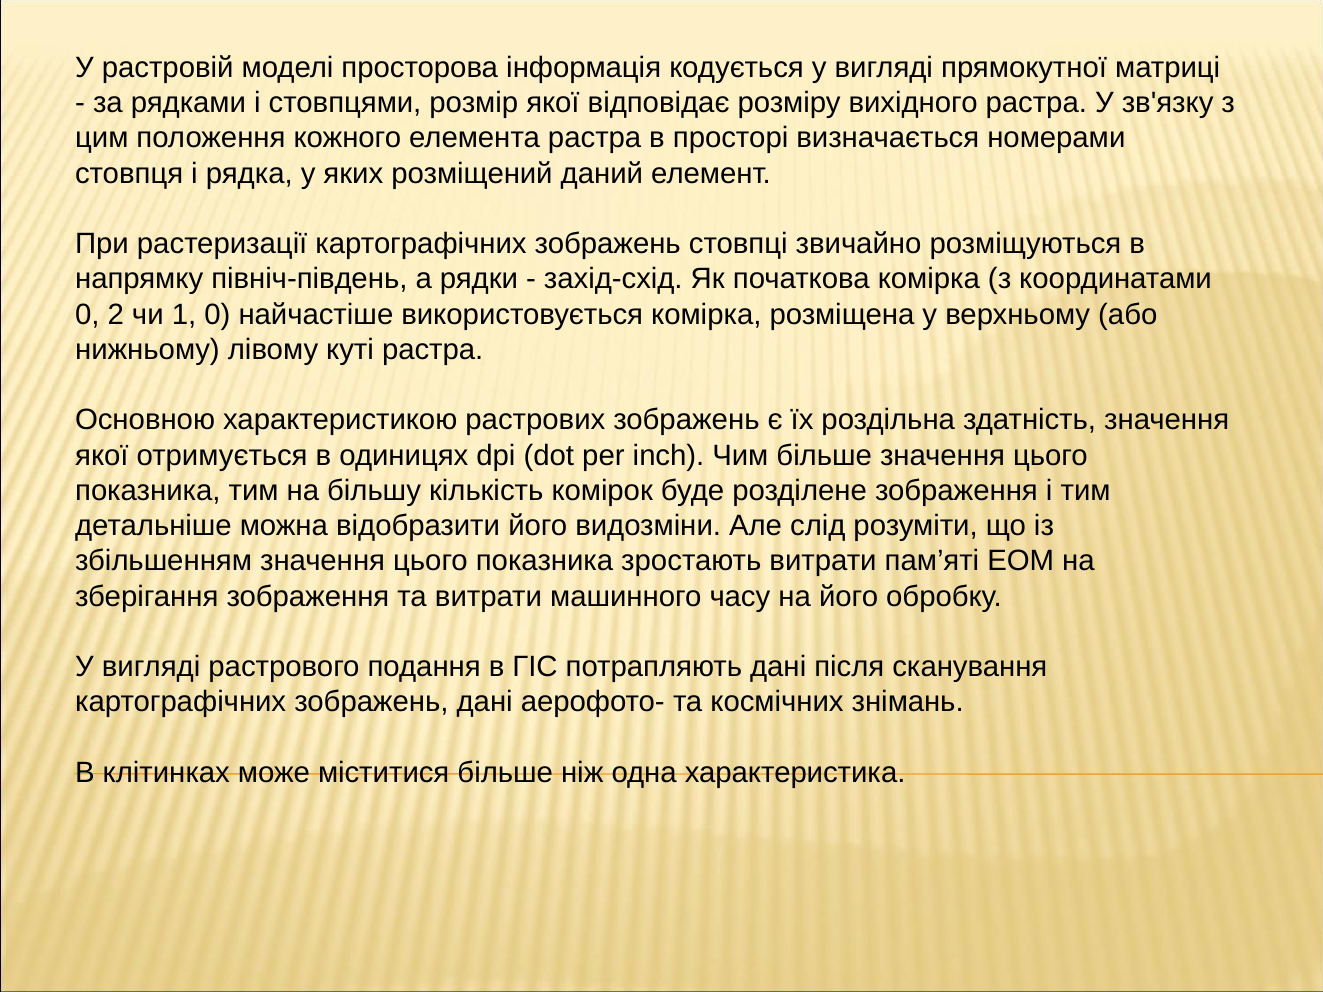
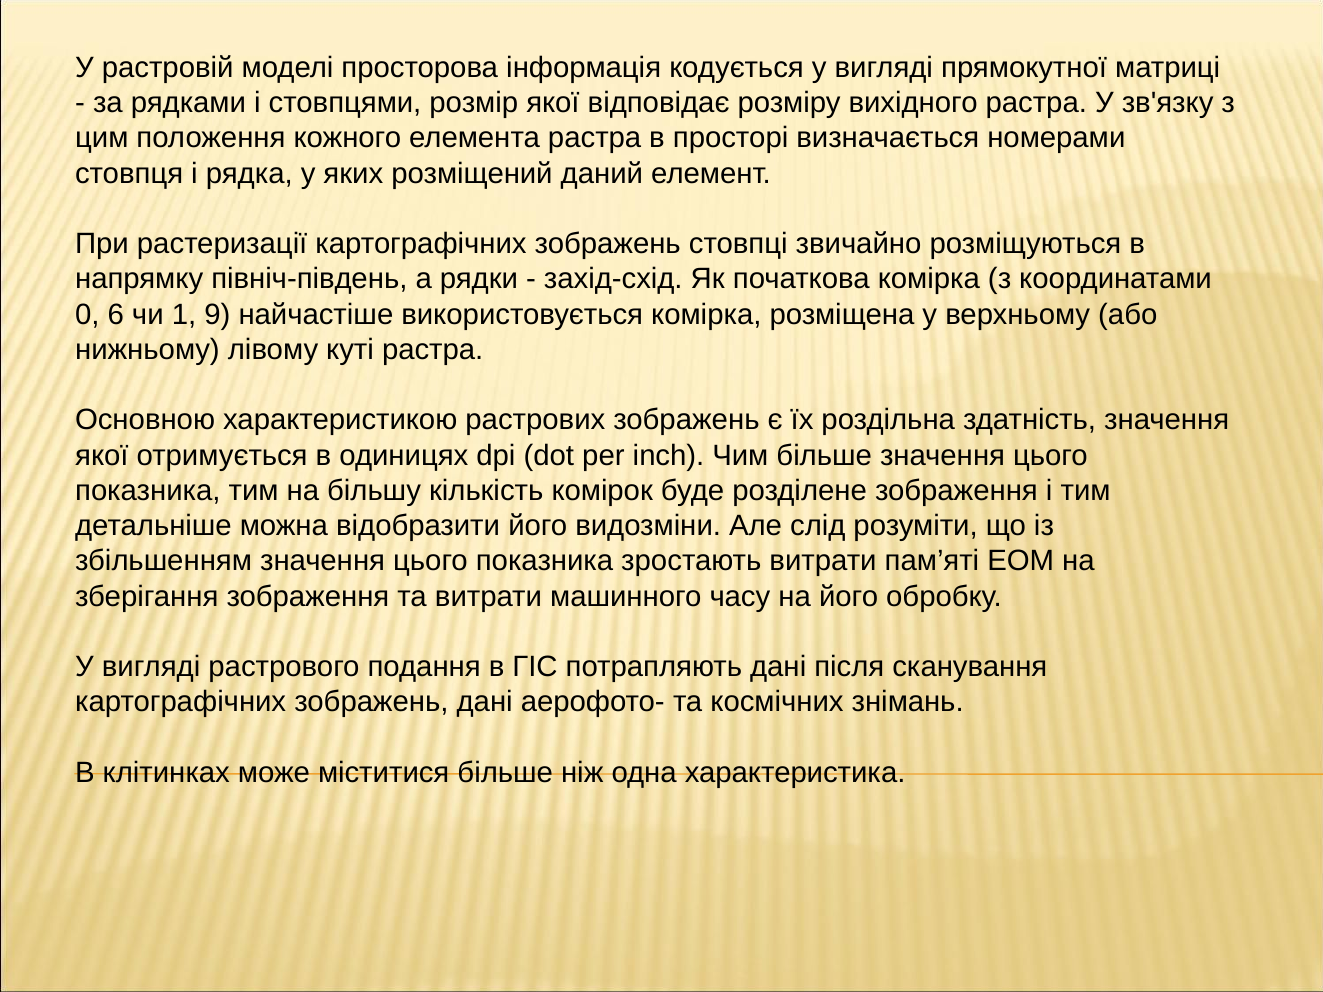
2: 2 -> 6
1 0: 0 -> 9
